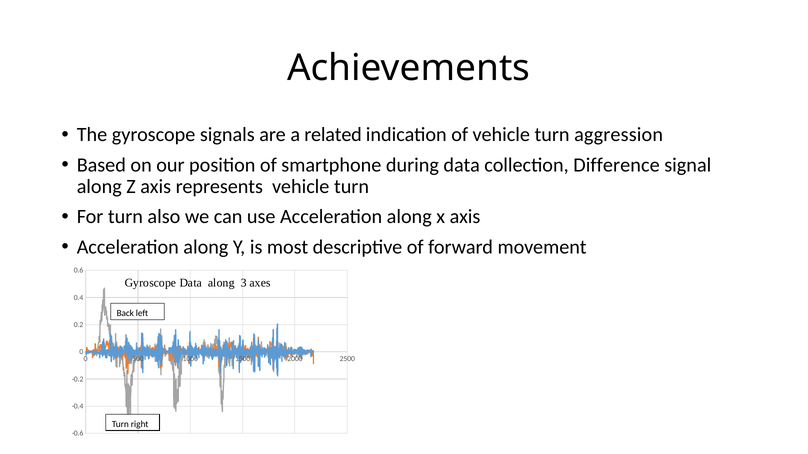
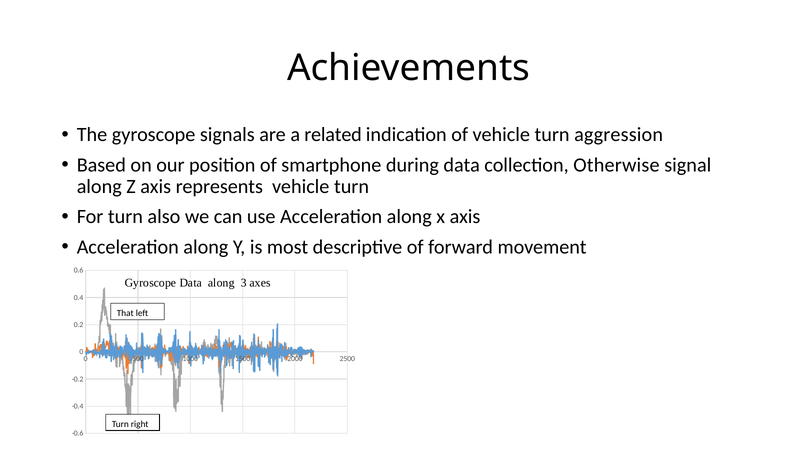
Difference: Difference -> Otherwise
Back: Back -> That
